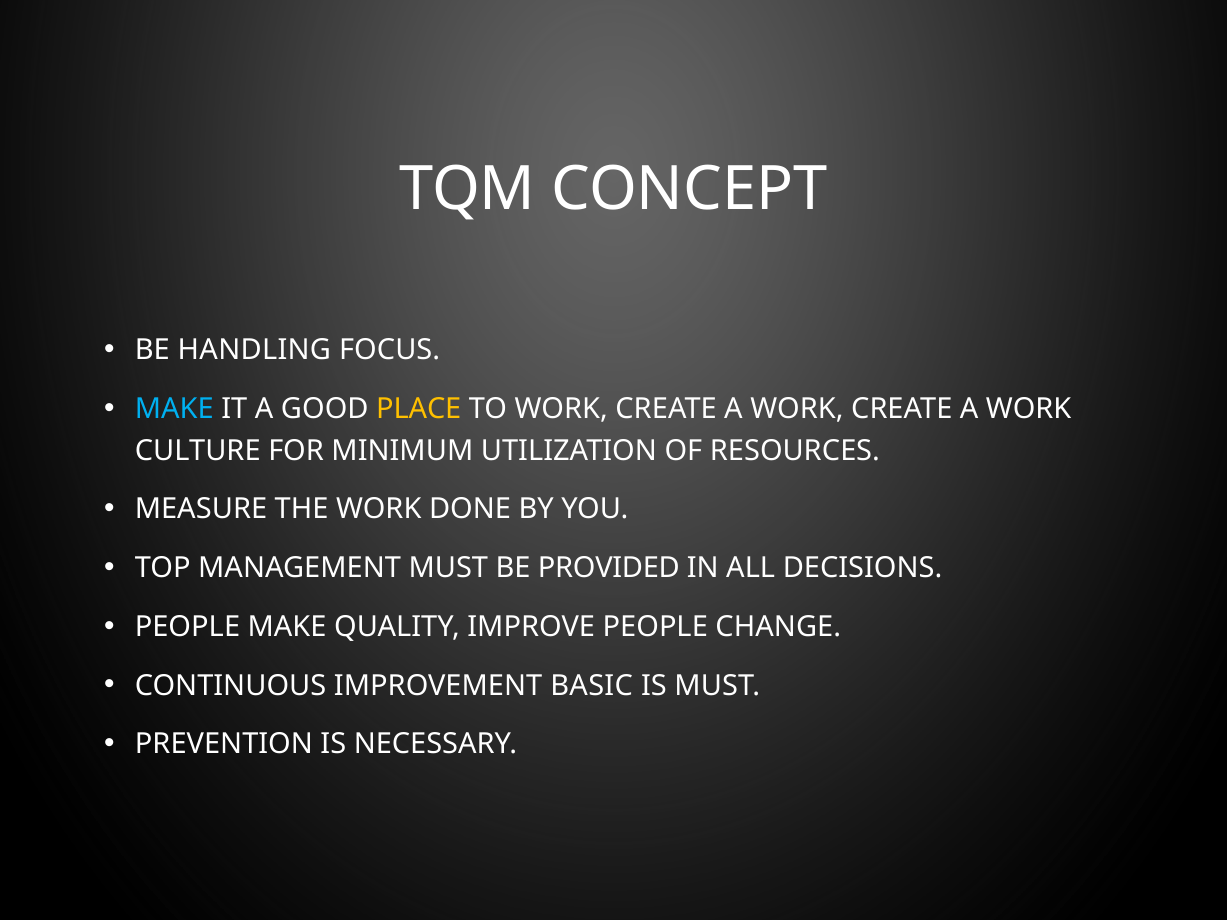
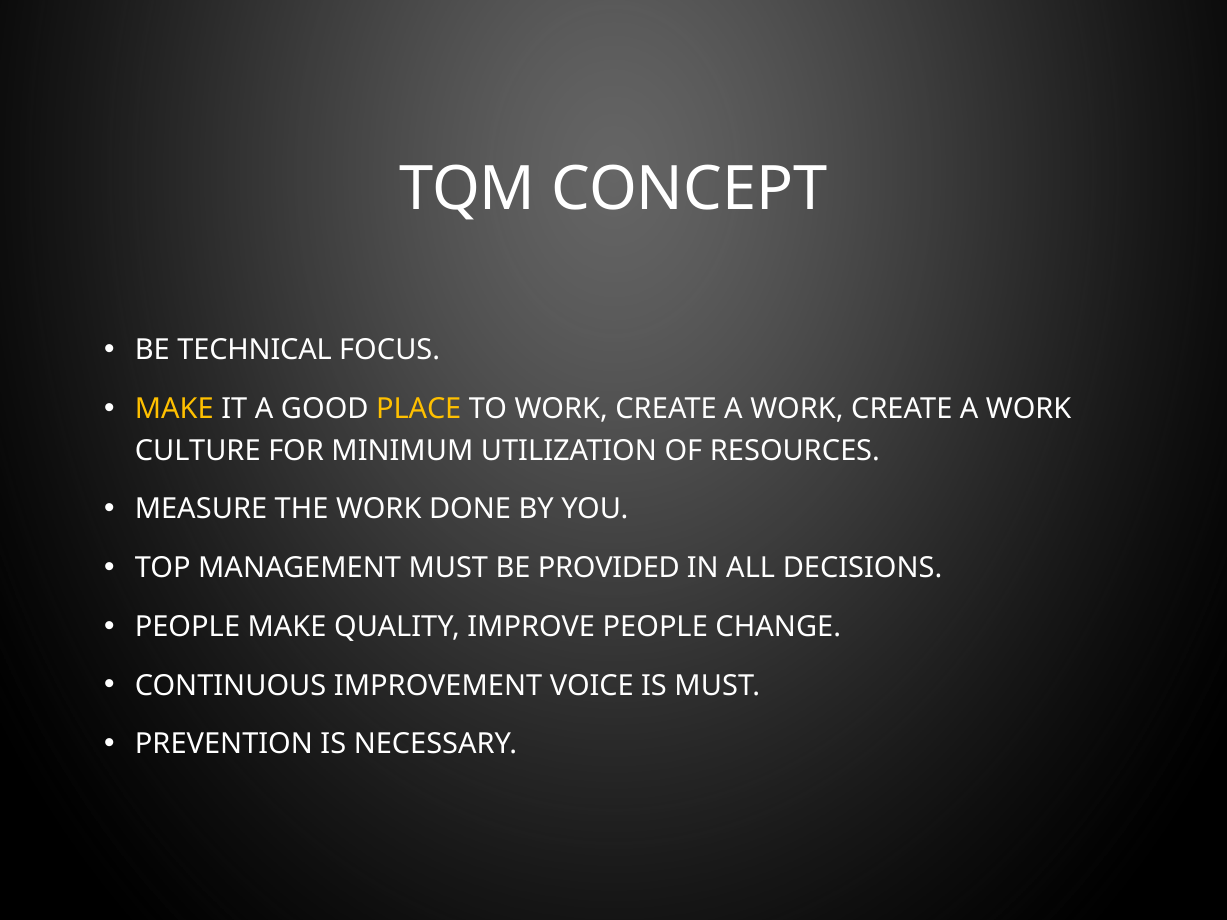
HANDLING: HANDLING -> TECHNICAL
MAKE at (174, 409) colour: light blue -> yellow
BASIC: BASIC -> VOICE
